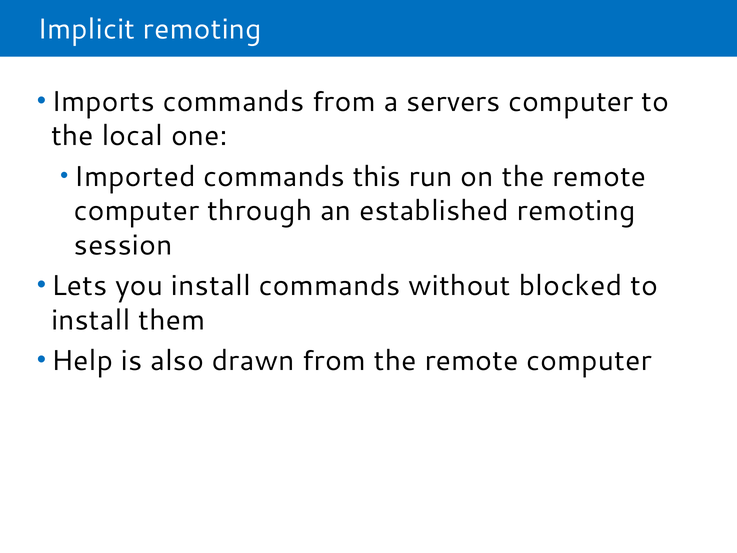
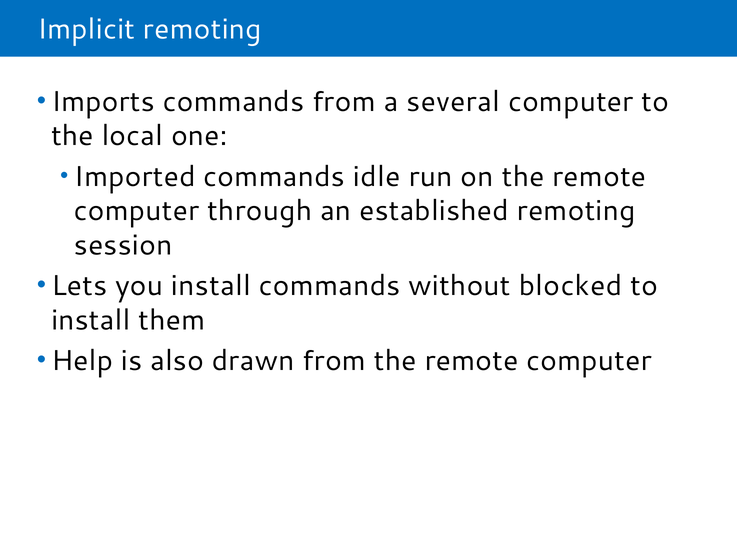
servers: servers -> several
this: this -> idle
